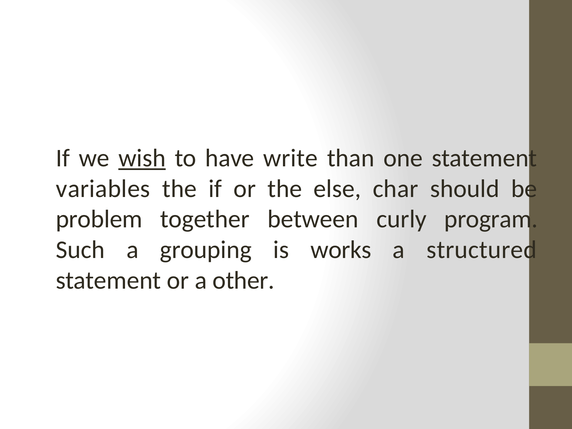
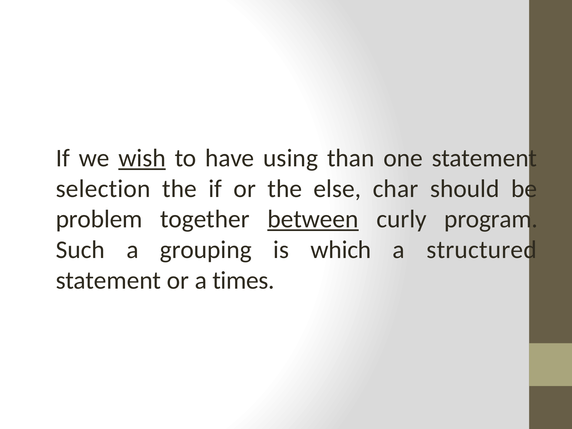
write: write -> using
variables: variables -> selection
between underline: none -> present
works: works -> which
other: other -> times
